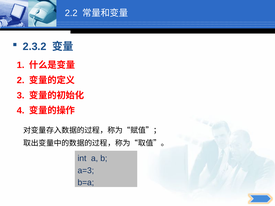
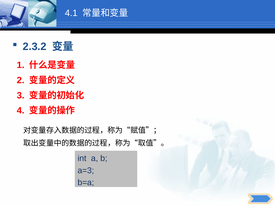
2.2: 2.2 -> 4.1
